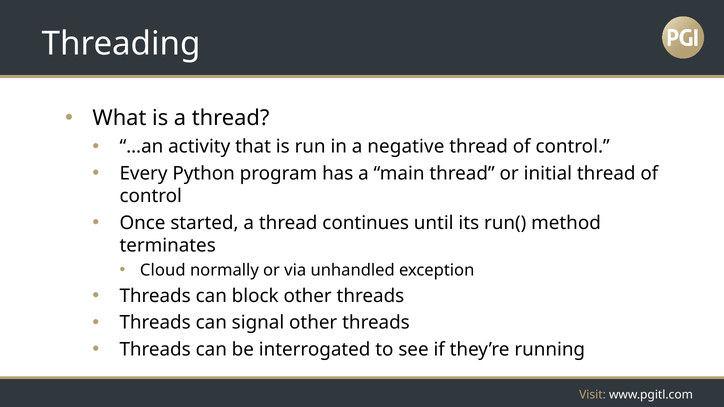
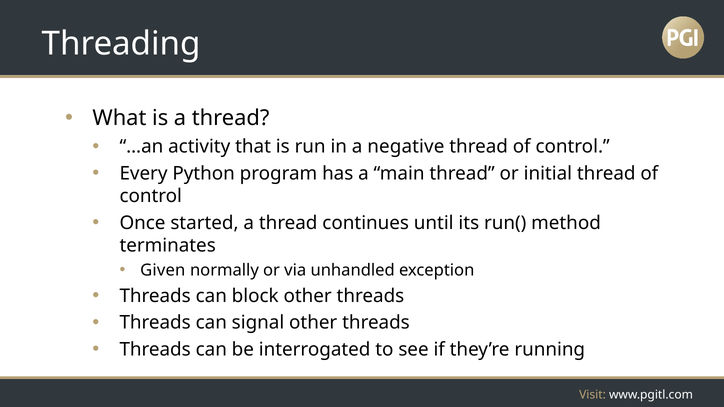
Cloud: Cloud -> Given
